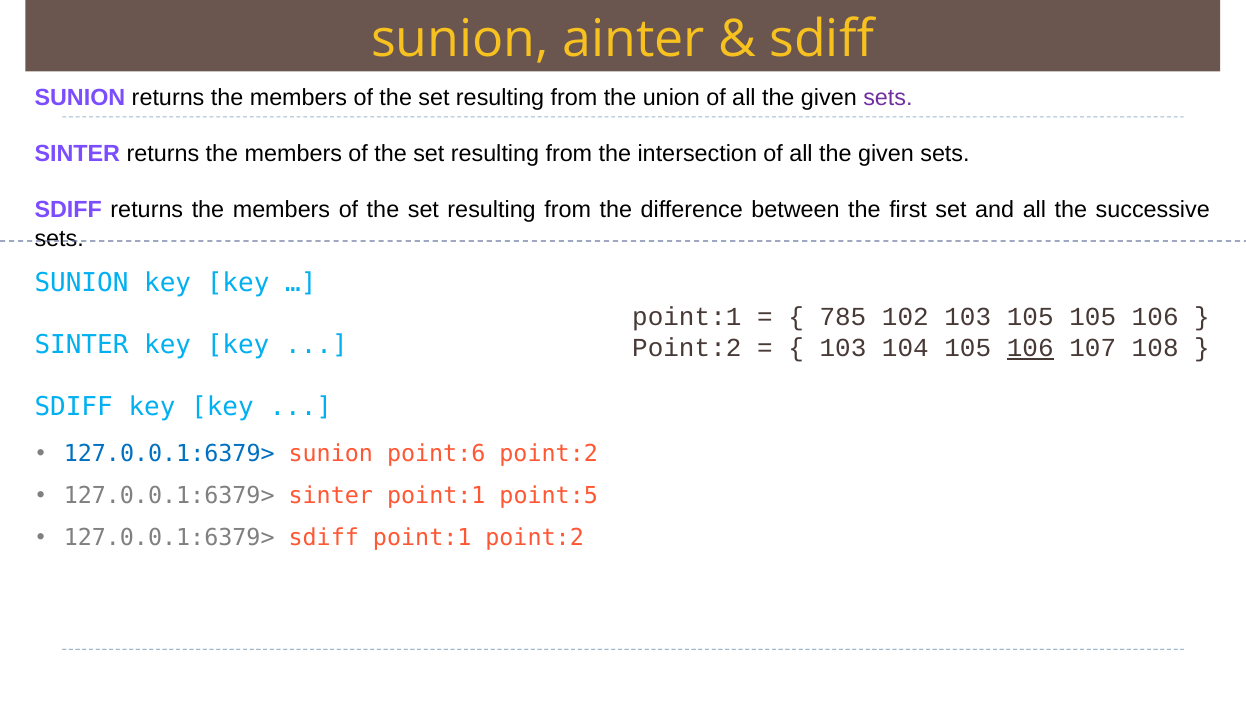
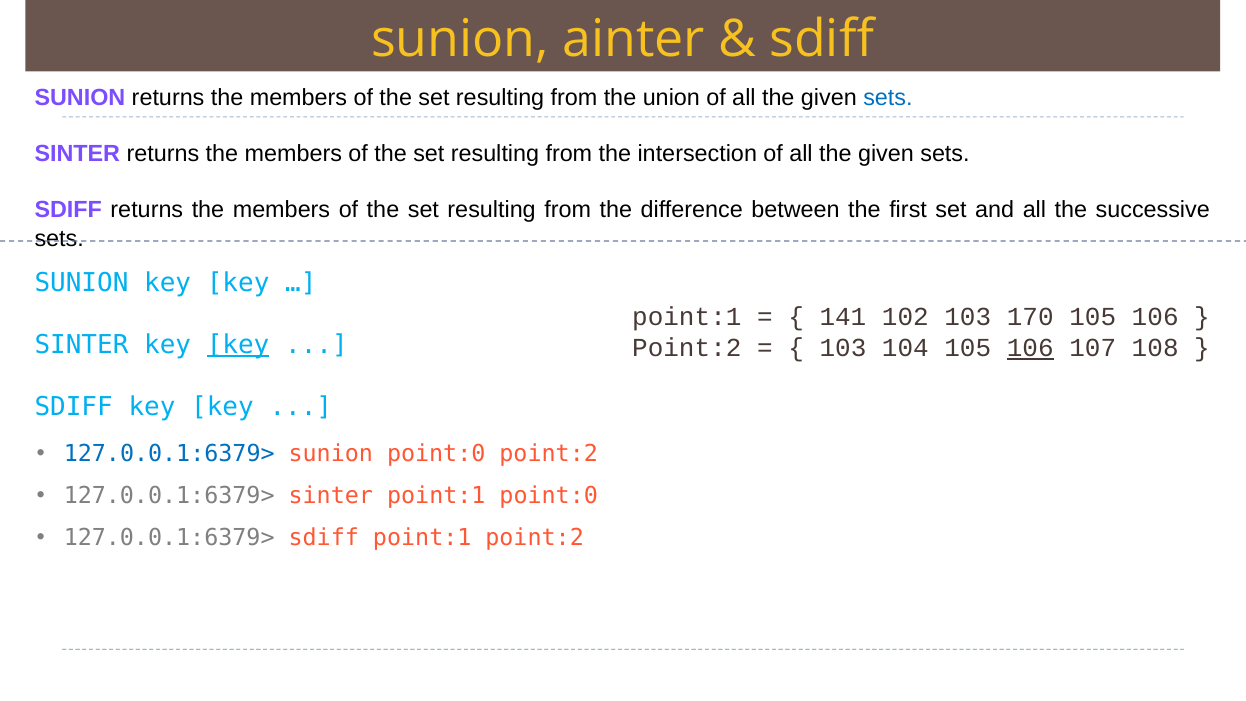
sets at (888, 98) colour: purple -> blue
785: 785 -> 141
103 105: 105 -> 170
key at (238, 345) underline: none -> present
sunion point:6: point:6 -> point:0
point:1 point:5: point:5 -> point:0
